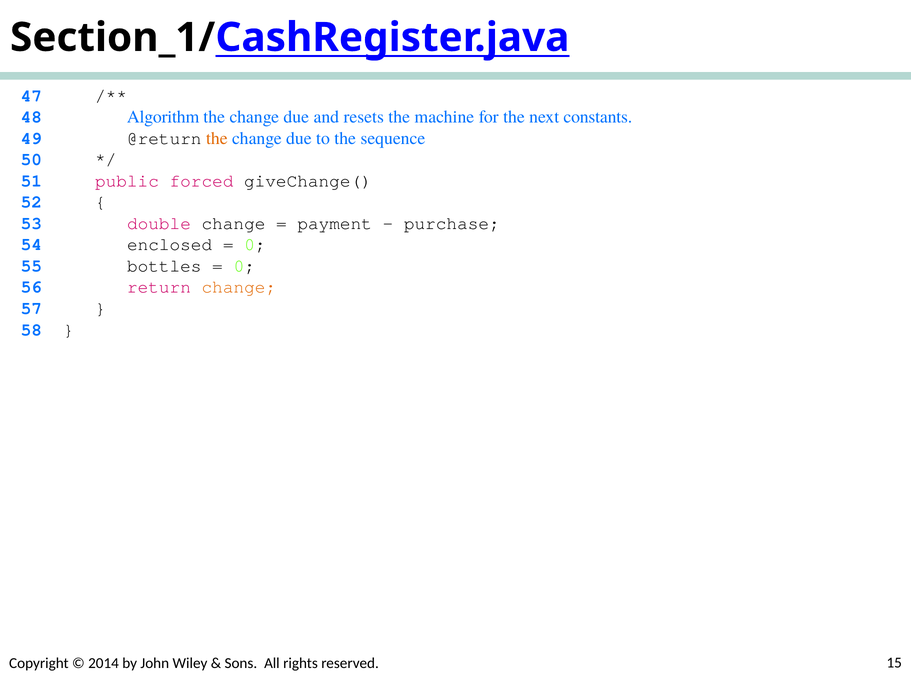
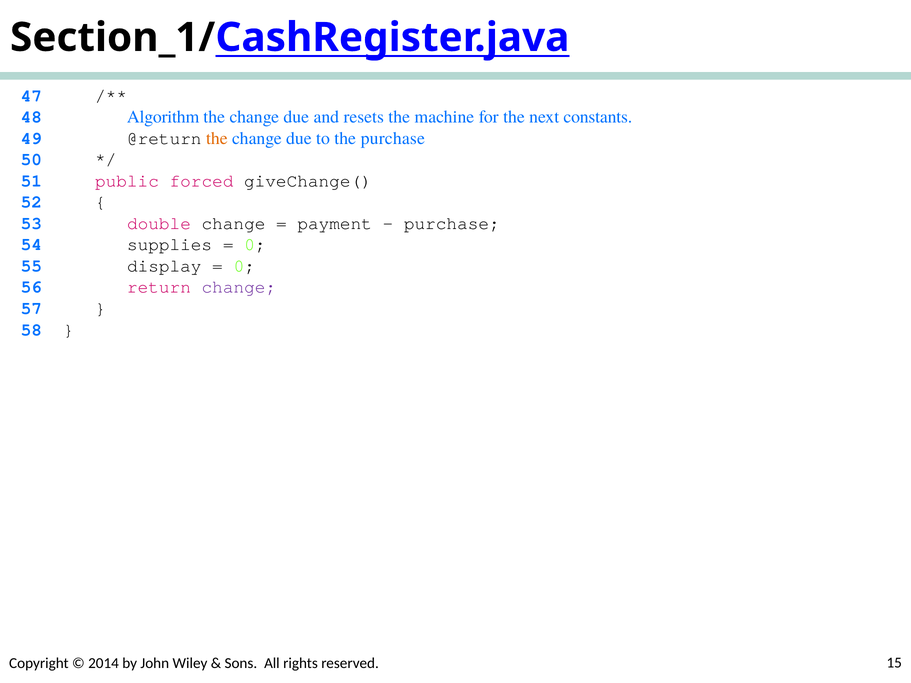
the sequence: sequence -> purchase
enclosed: enclosed -> supplies
bottles: bottles -> display
change at (239, 287) colour: orange -> purple
